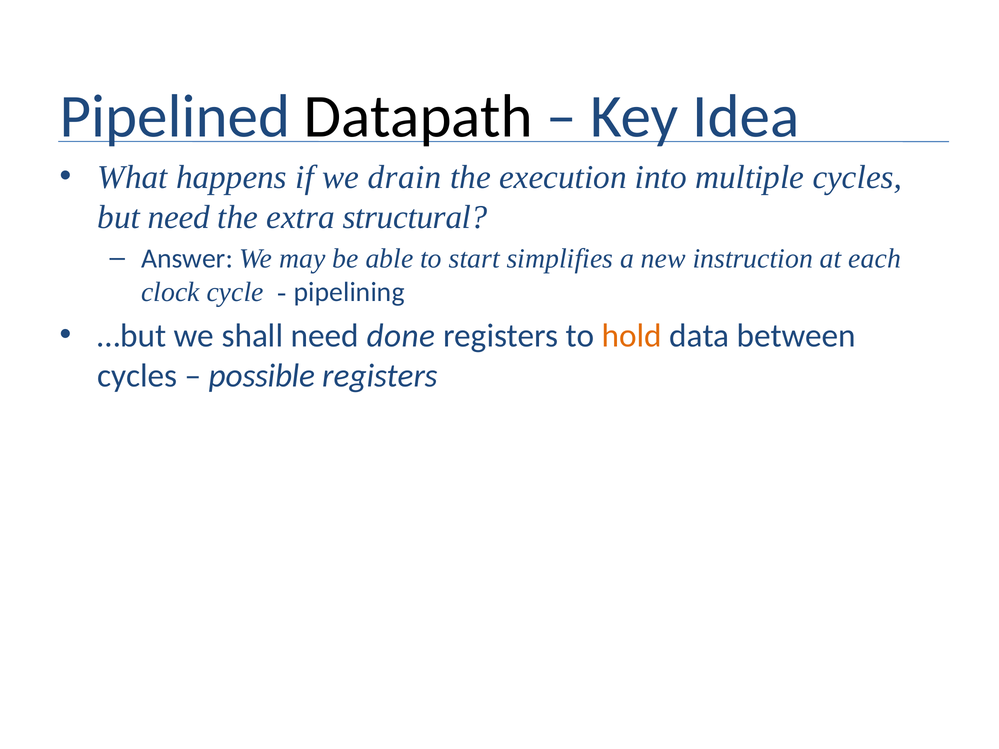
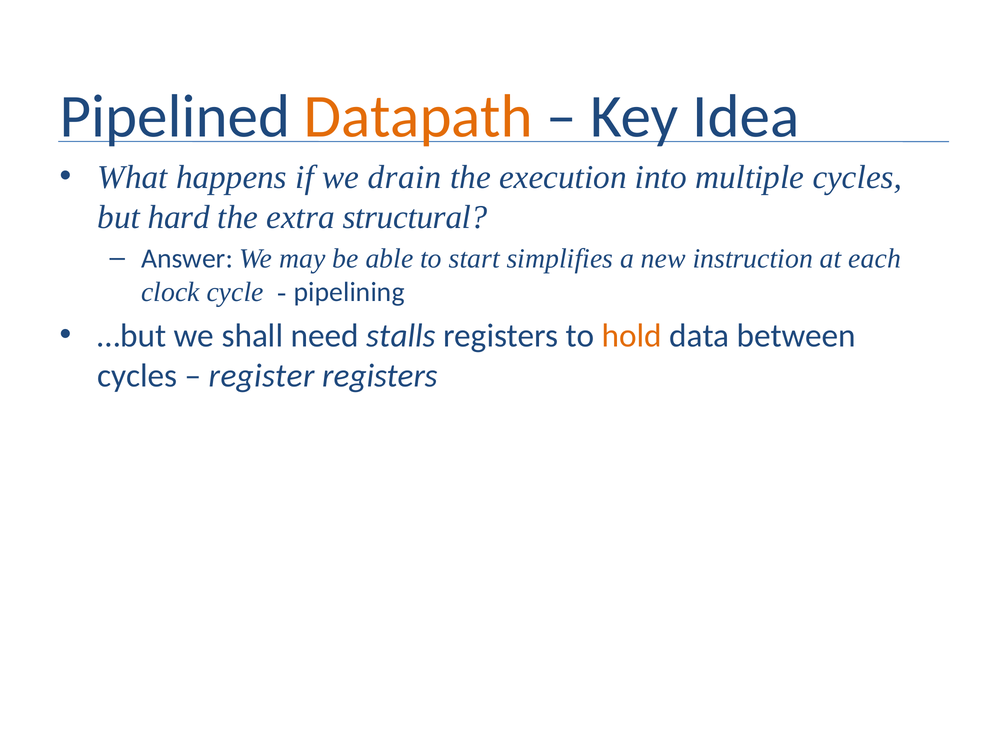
Datapath colour: black -> orange
but need: need -> hard
done: done -> stalls
possible: possible -> register
